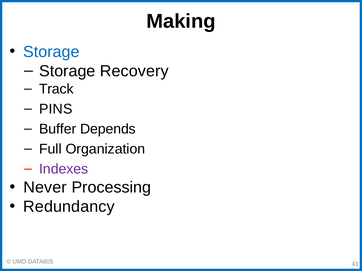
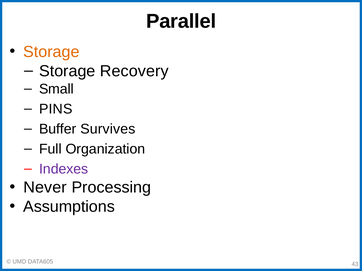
Making: Making -> Parallel
Storage at (51, 52) colour: blue -> orange
Track: Track -> Small
Depends: Depends -> Survives
Redundancy: Redundancy -> Assumptions
